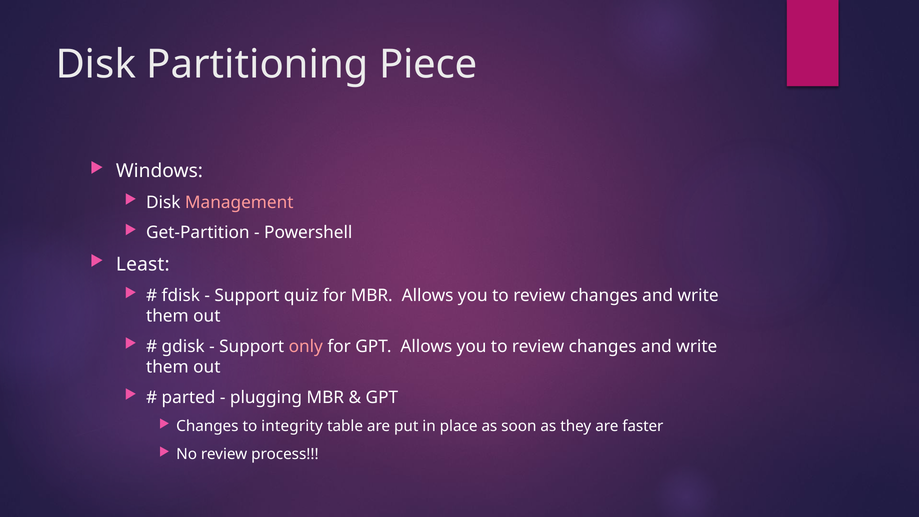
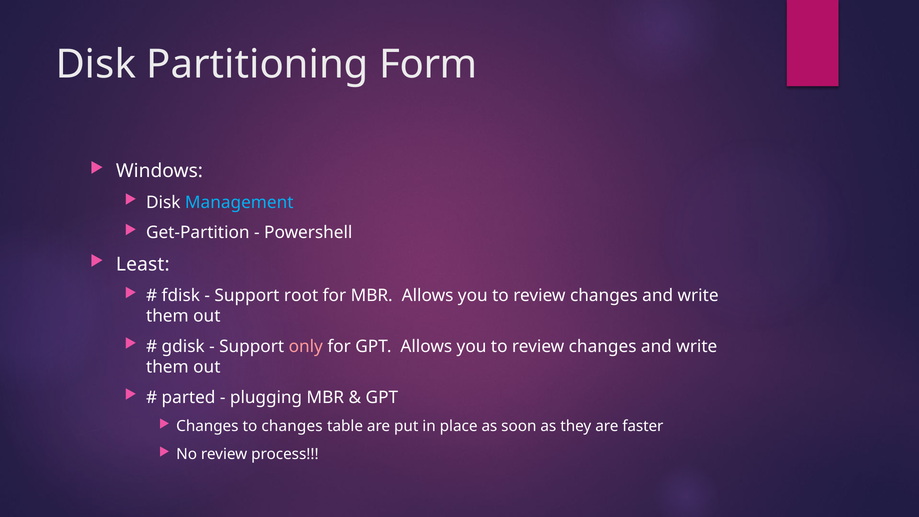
Piece: Piece -> Form
Management colour: pink -> light blue
quiz: quiz -> root
to integrity: integrity -> changes
